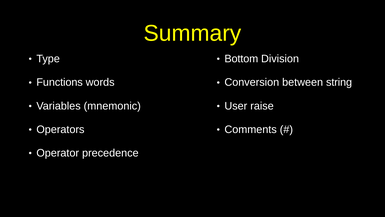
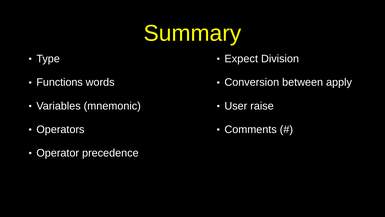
Bottom: Bottom -> Expect
string: string -> apply
